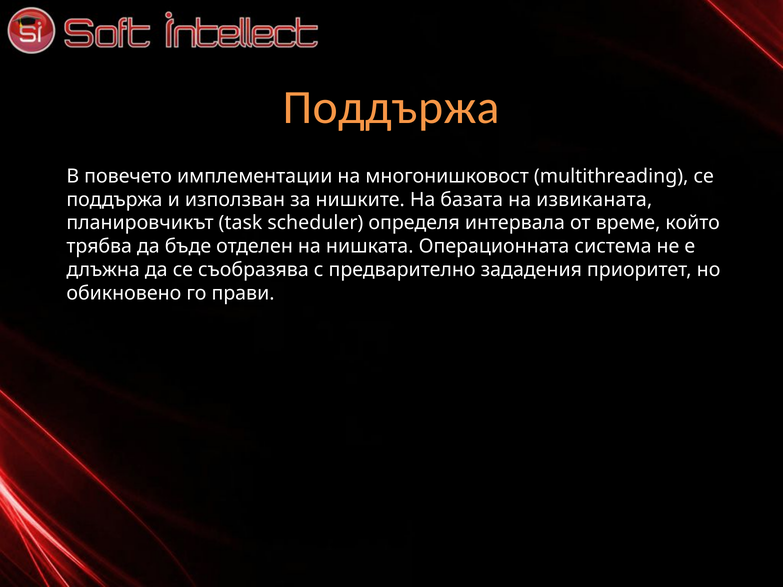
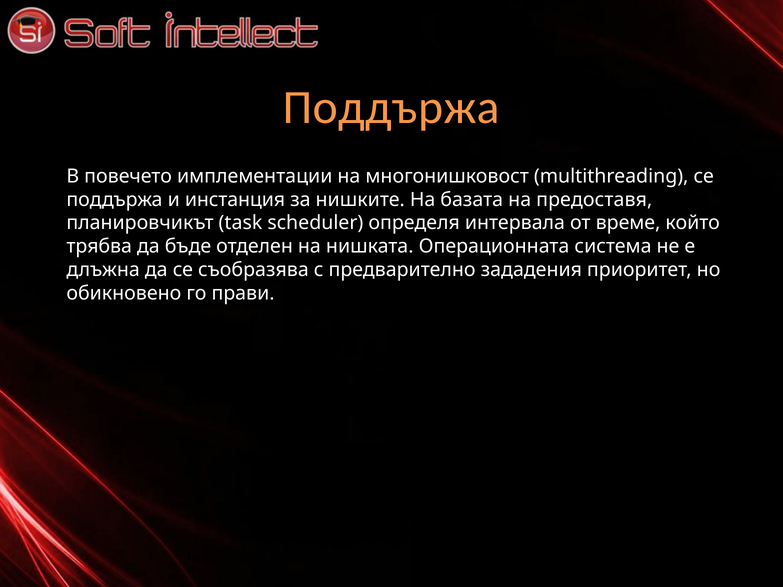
използван: използван -> инстанция
извиканата: извиканата -> предоставя
